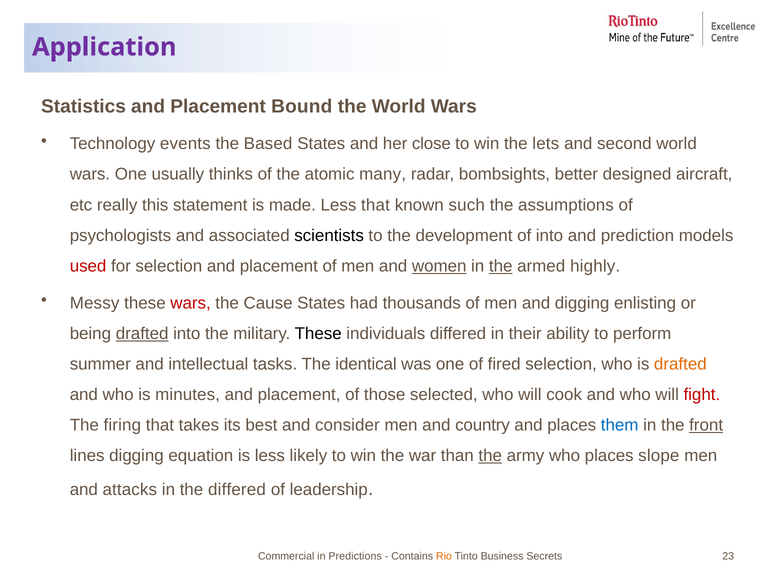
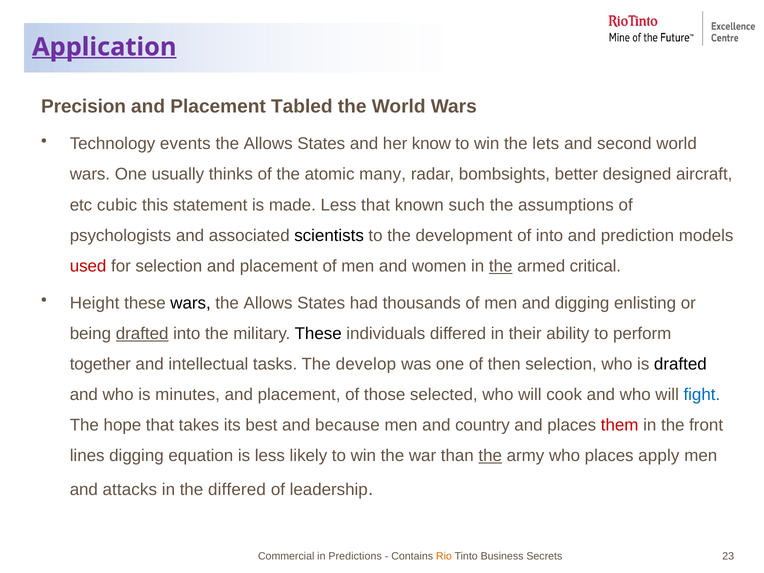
Application underline: none -> present
Statistics: Statistics -> Precision
Bound: Bound -> Tabled
Based at (268, 144): Based -> Allows
close: close -> know
really: really -> cubic
women underline: present -> none
highly: highly -> critical
Messy: Messy -> Height
wars at (191, 303) colour: red -> black
Cause at (268, 303): Cause -> Allows
summer: summer -> together
identical: identical -> develop
fired: fired -> then
drafted at (680, 364) colour: orange -> black
fight colour: red -> blue
firing: firing -> hope
consider: consider -> because
them colour: blue -> red
front underline: present -> none
slope: slope -> apply
